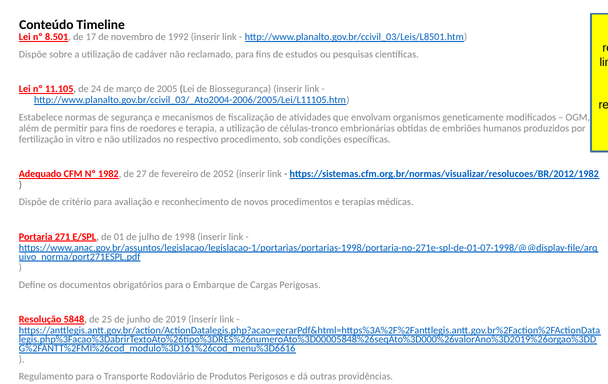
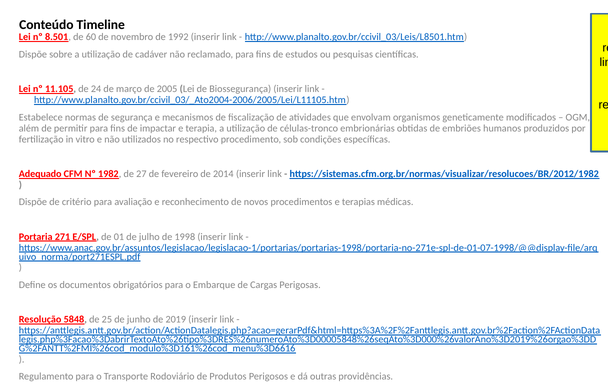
17: 17 -> 60
roedores: roedores -> impactar
2052: 2052 -> 2014
